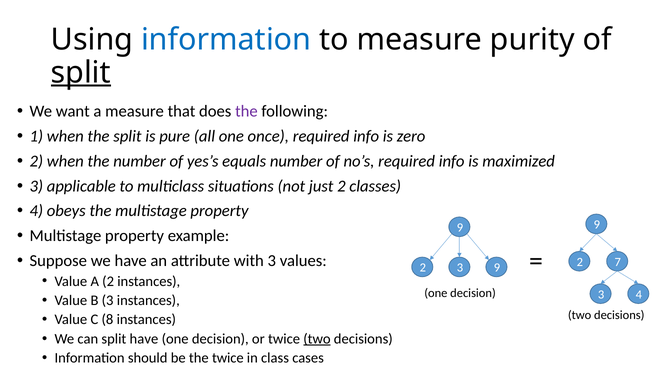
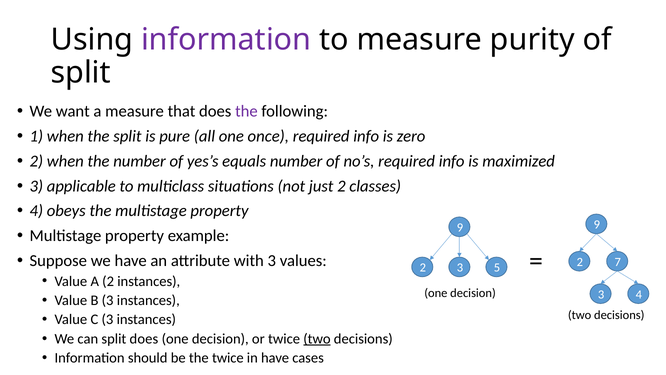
information at (226, 39) colour: blue -> purple
split at (81, 72) underline: present -> none
3 9: 9 -> 5
C 8: 8 -> 3
split have: have -> does
in class: class -> have
